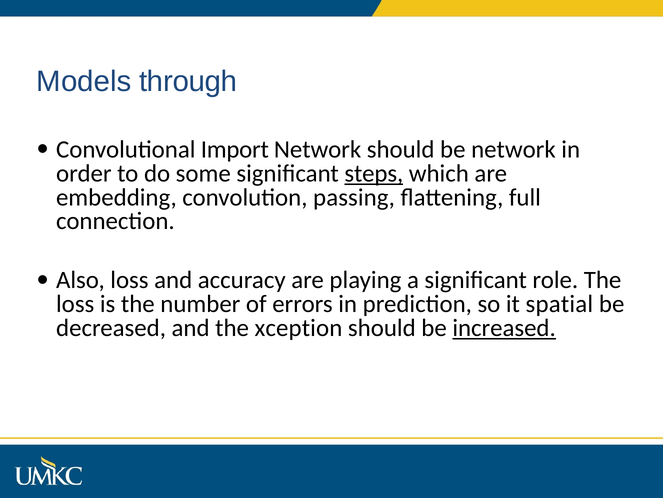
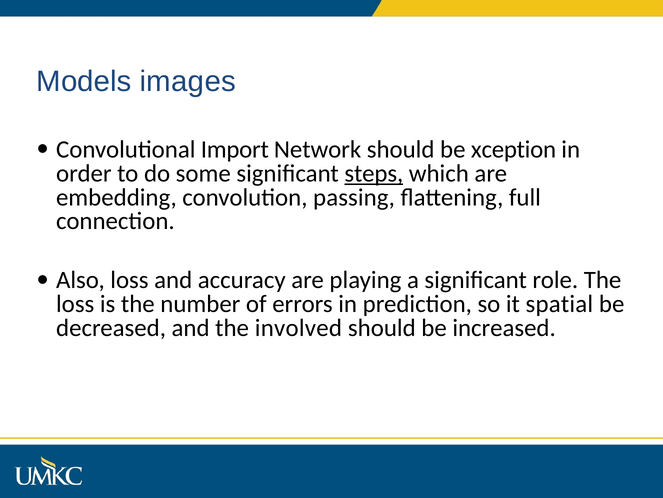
through: through -> images
be network: network -> xception
xception: xception -> involved
increased underline: present -> none
